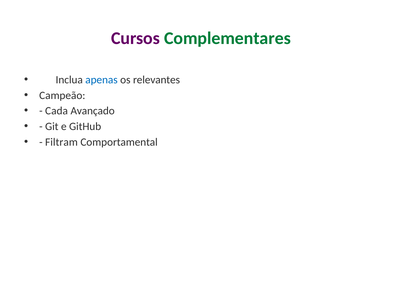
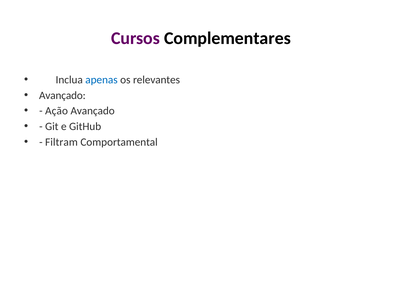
Complementares colour: green -> black
Campeão at (62, 95): Campeão -> Avançado
Cada: Cada -> Ação
